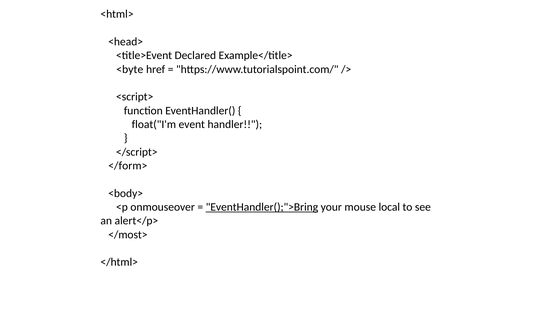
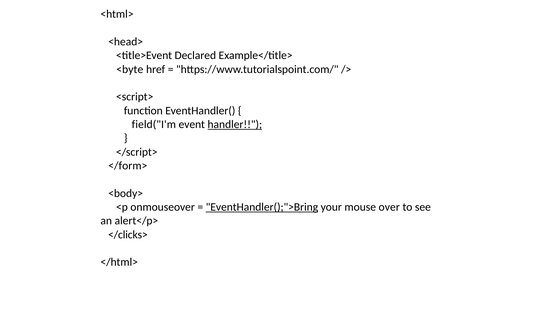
float("I'm: float("I'm -> field("I'm
handler underline: none -> present
local: local -> over
</most>: </most> -> </clicks>
